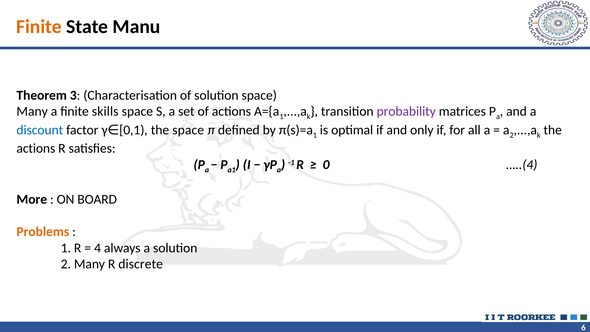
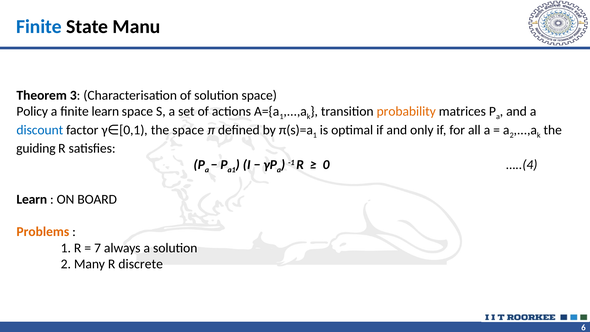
Finite at (39, 27) colour: orange -> blue
Many at (32, 111): Many -> Policy
finite skills: skills -> learn
probability colour: purple -> orange
actions at (36, 148): actions -> guiding
More at (32, 199): More -> Learn
4: 4 -> 7
